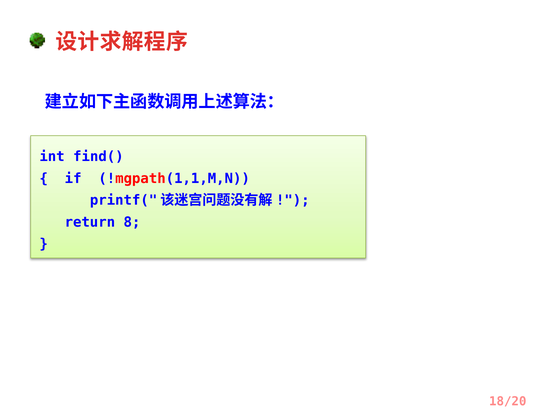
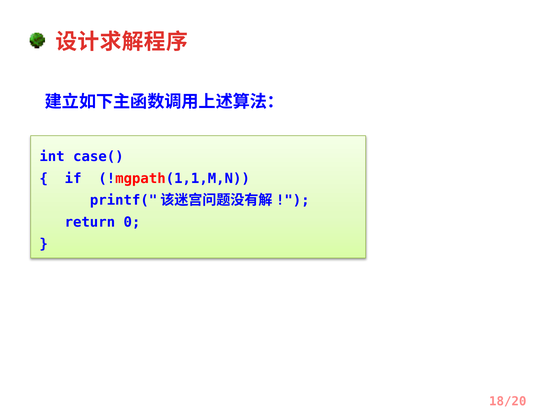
find(: find( -> case(
8: 8 -> 0
